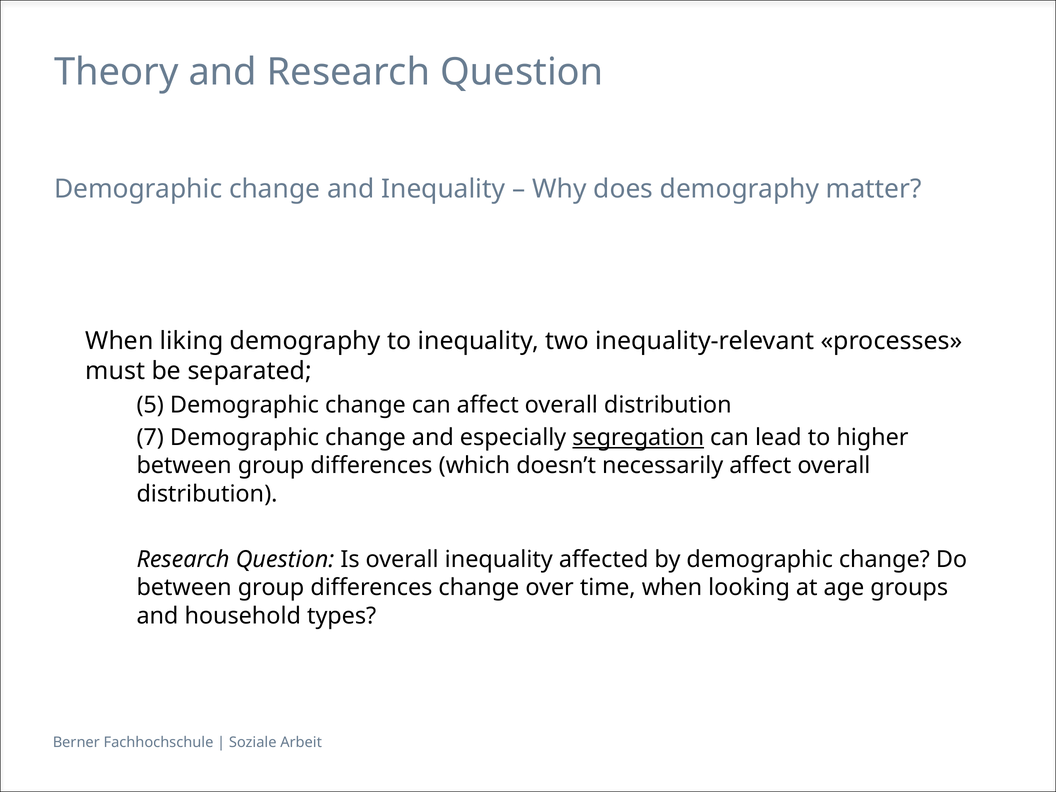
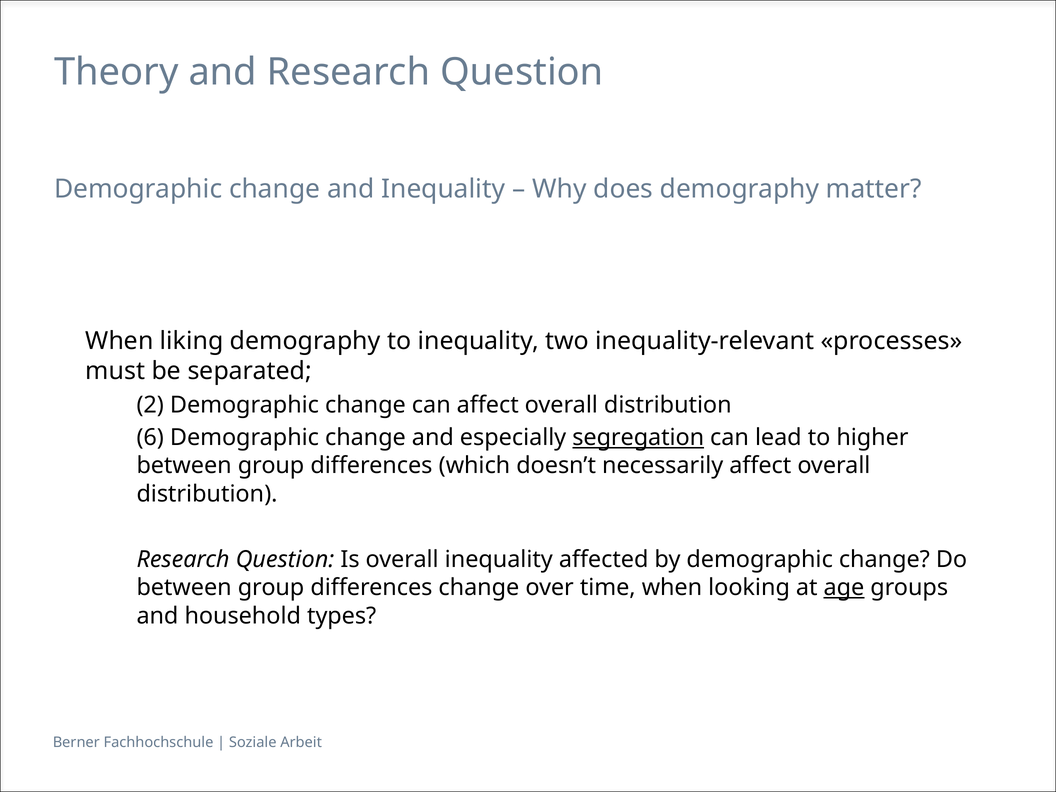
5: 5 -> 2
7: 7 -> 6
age underline: none -> present
